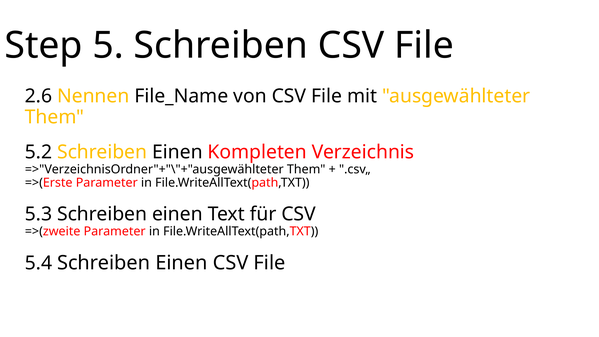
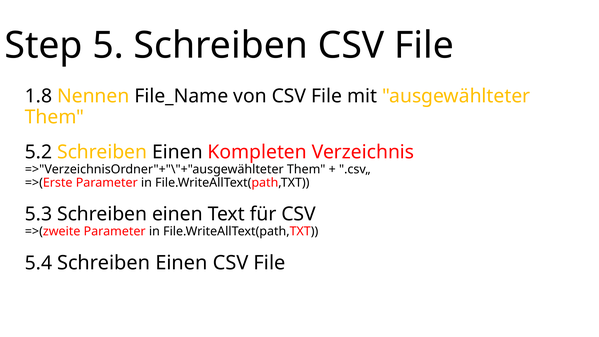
2.6: 2.6 -> 1.8
